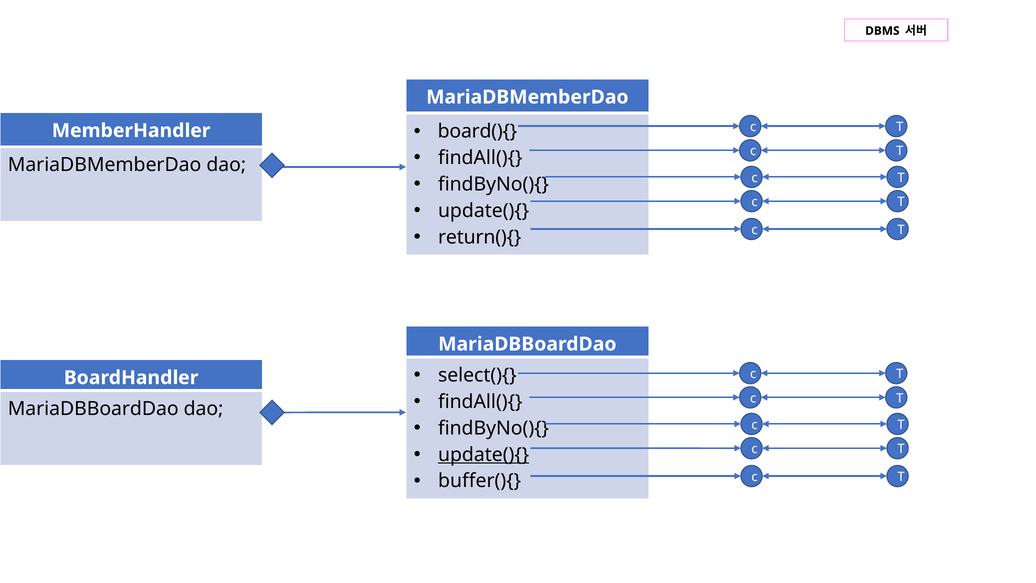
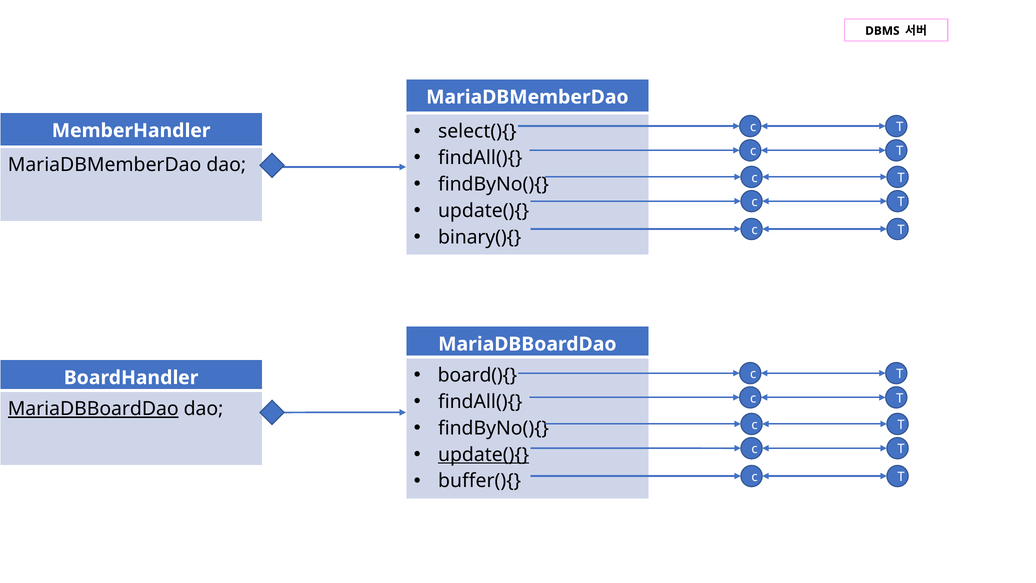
board(){: board(){ -> select(){
return(){: return(){ -> binary(){
select(){: select(){ -> board(){
MariaDBBoardDao at (93, 409) underline: none -> present
